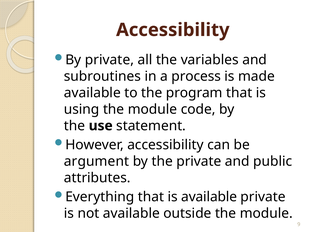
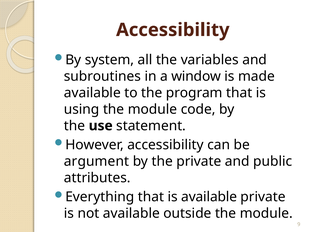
By private: private -> system
process: process -> window
